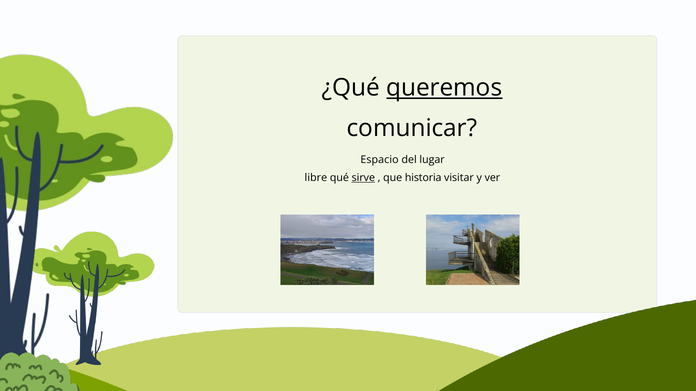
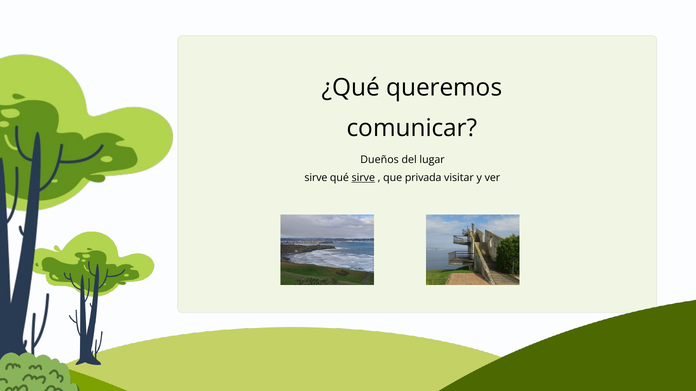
queremos underline: present -> none
Espacio: Espacio -> Dueños
libre at (316, 178): libre -> sirve
historia: historia -> privada
